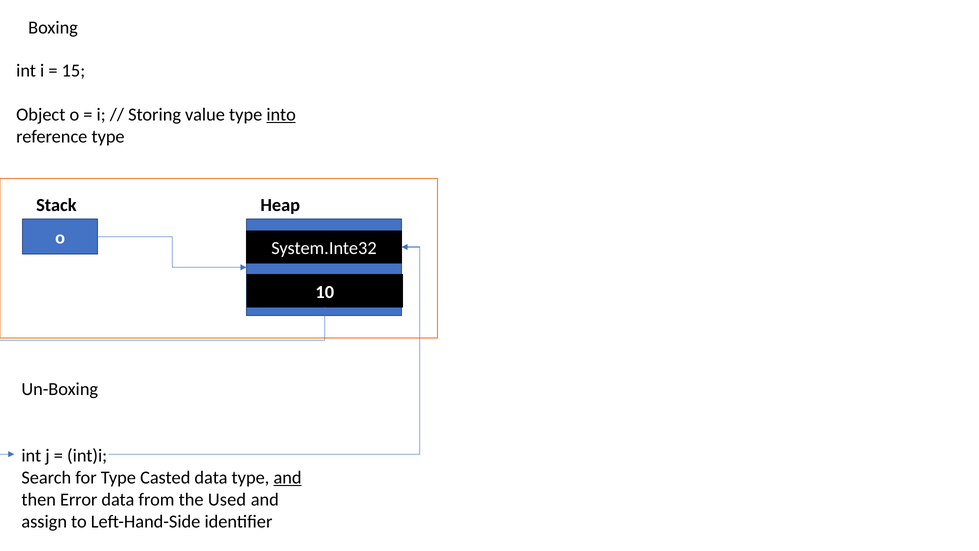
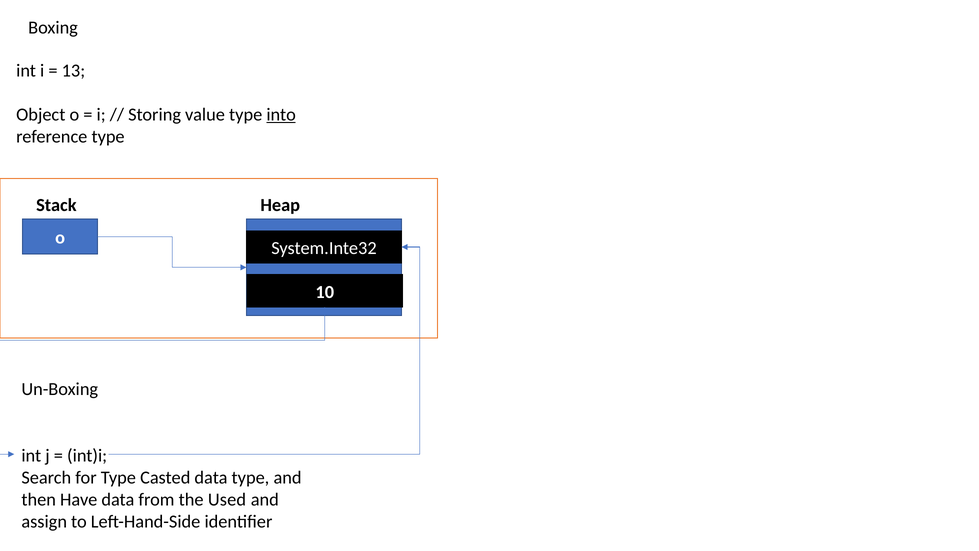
15: 15 -> 13
and at (288, 477) underline: present -> none
Error: Error -> Have
